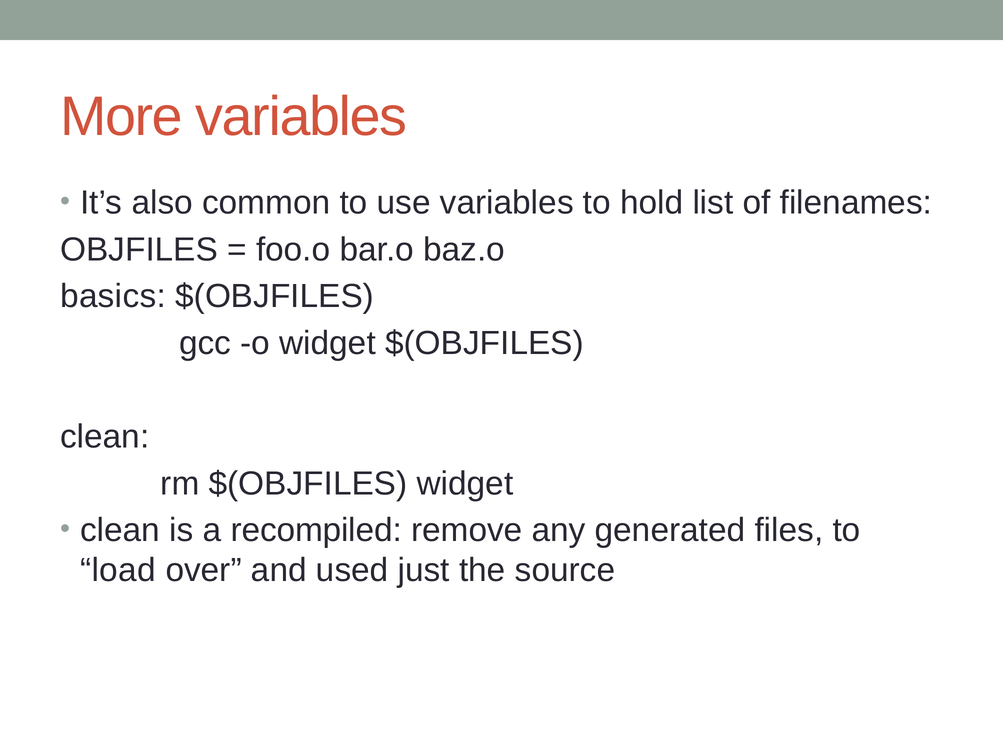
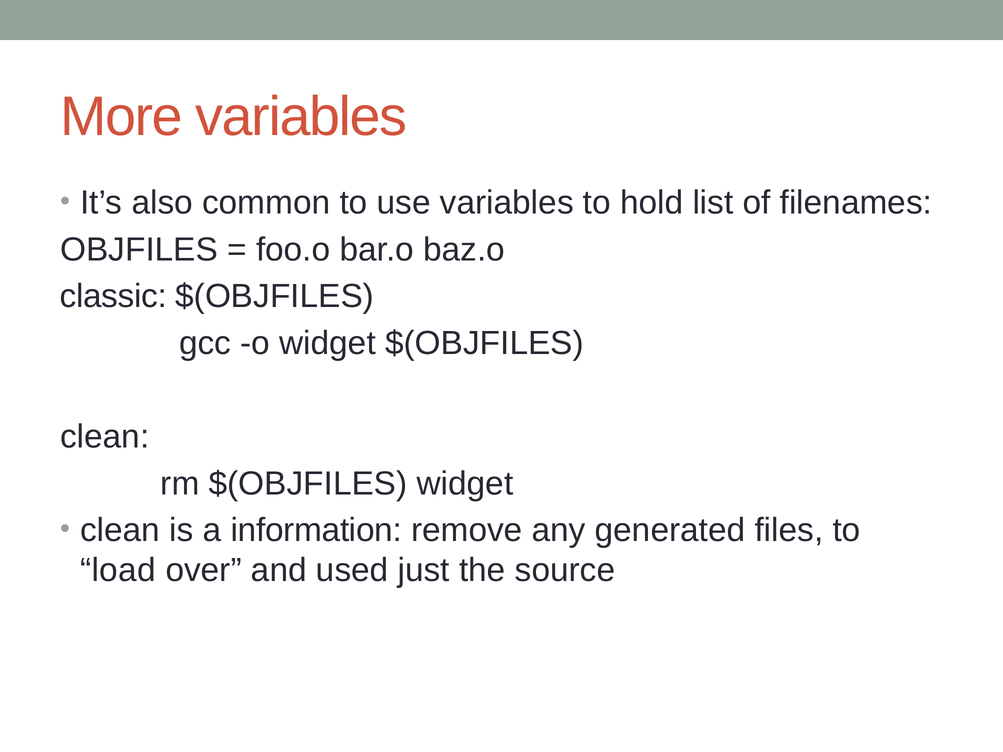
basics: basics -> classic
recompiled: recompiled -> information
